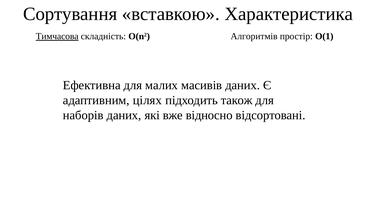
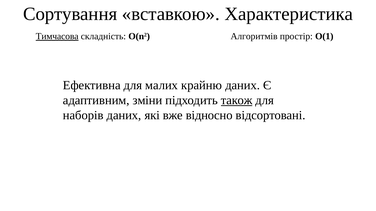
масивів: масивів -> крайню
цілях: цілях -> зміни
також underline: none -> present
